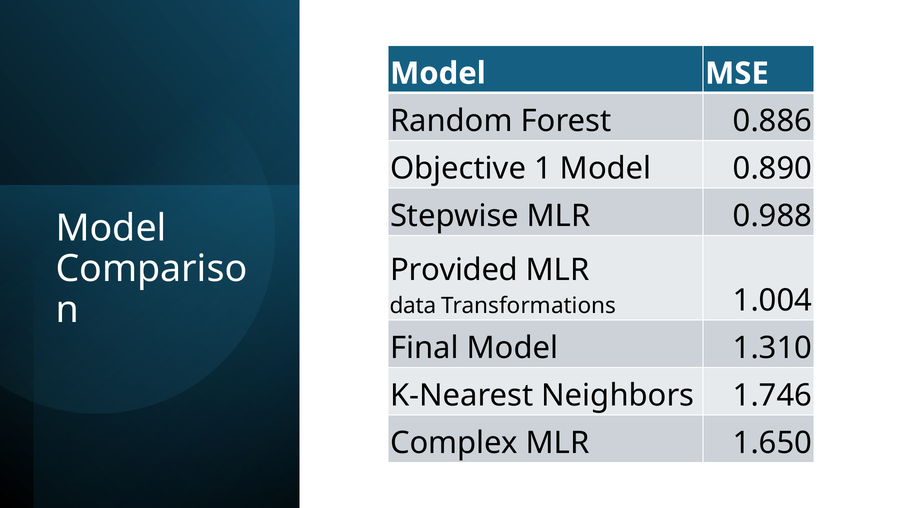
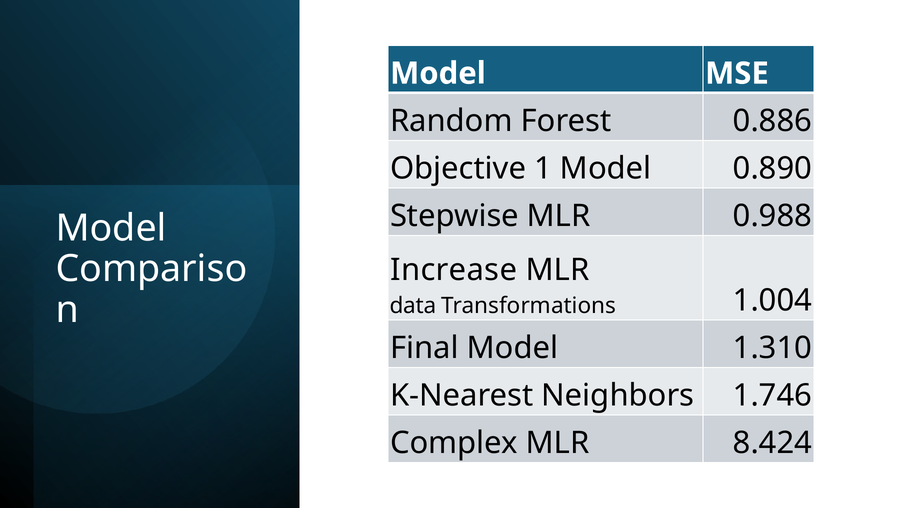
Provided: Provided -> Increase
1.650: 1.650 -> 8.424
